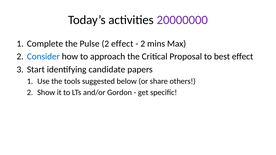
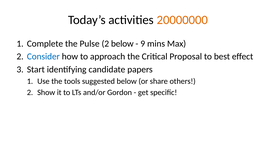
20000000 colour: purple -> orange
2 effect: effect -> below
2 at (143, 44): 2 -> 9
